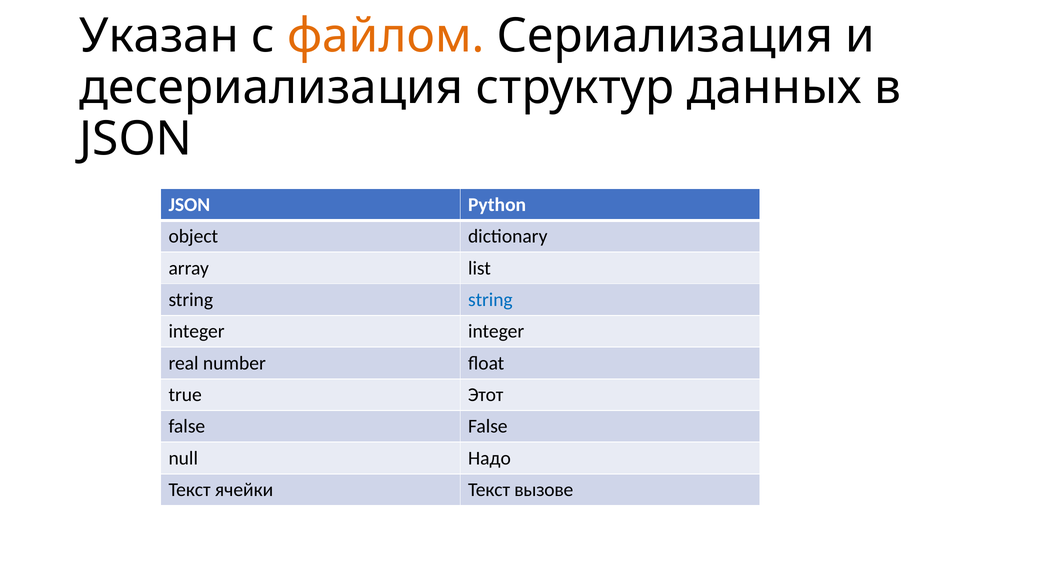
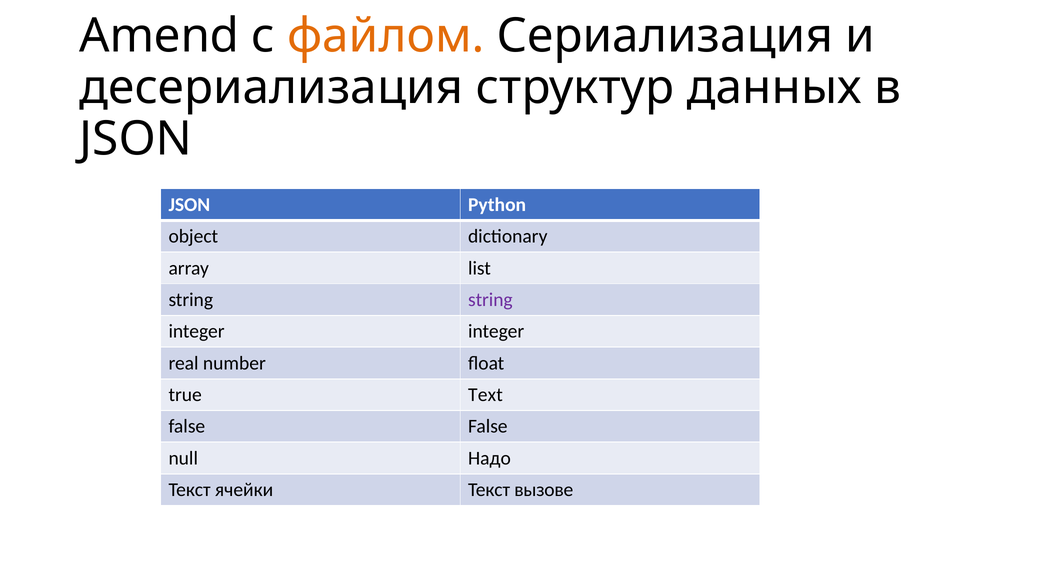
Указан: Указан -> Amend
string at (490, 300) colour: blue -> purple
Этот: Этот -> Text
